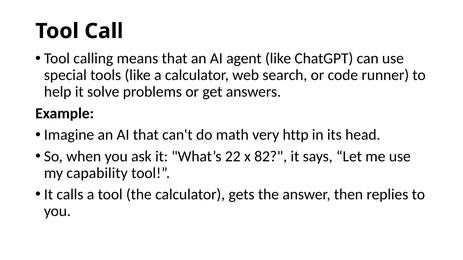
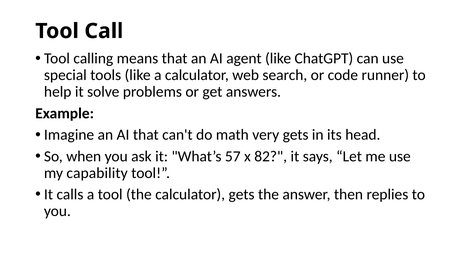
very http: http -> gets
22: 22 -> 57
